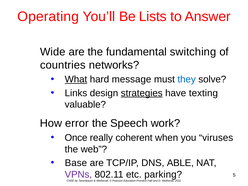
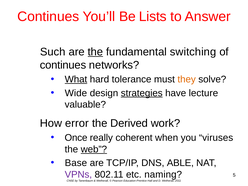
Operating at (48, 16): Operating -> Continues
Wide: Wide -> Such
the at (95, 52) underline: none -> present
countries at (63, 65): countries -> continues
message: message -> tolerance
they colour: blue -> orange
Links: Links -> Wide
texting: texting -> lecture
Speech: Speech -> Derived
web underline: none -> present
parking: parking -> naming
